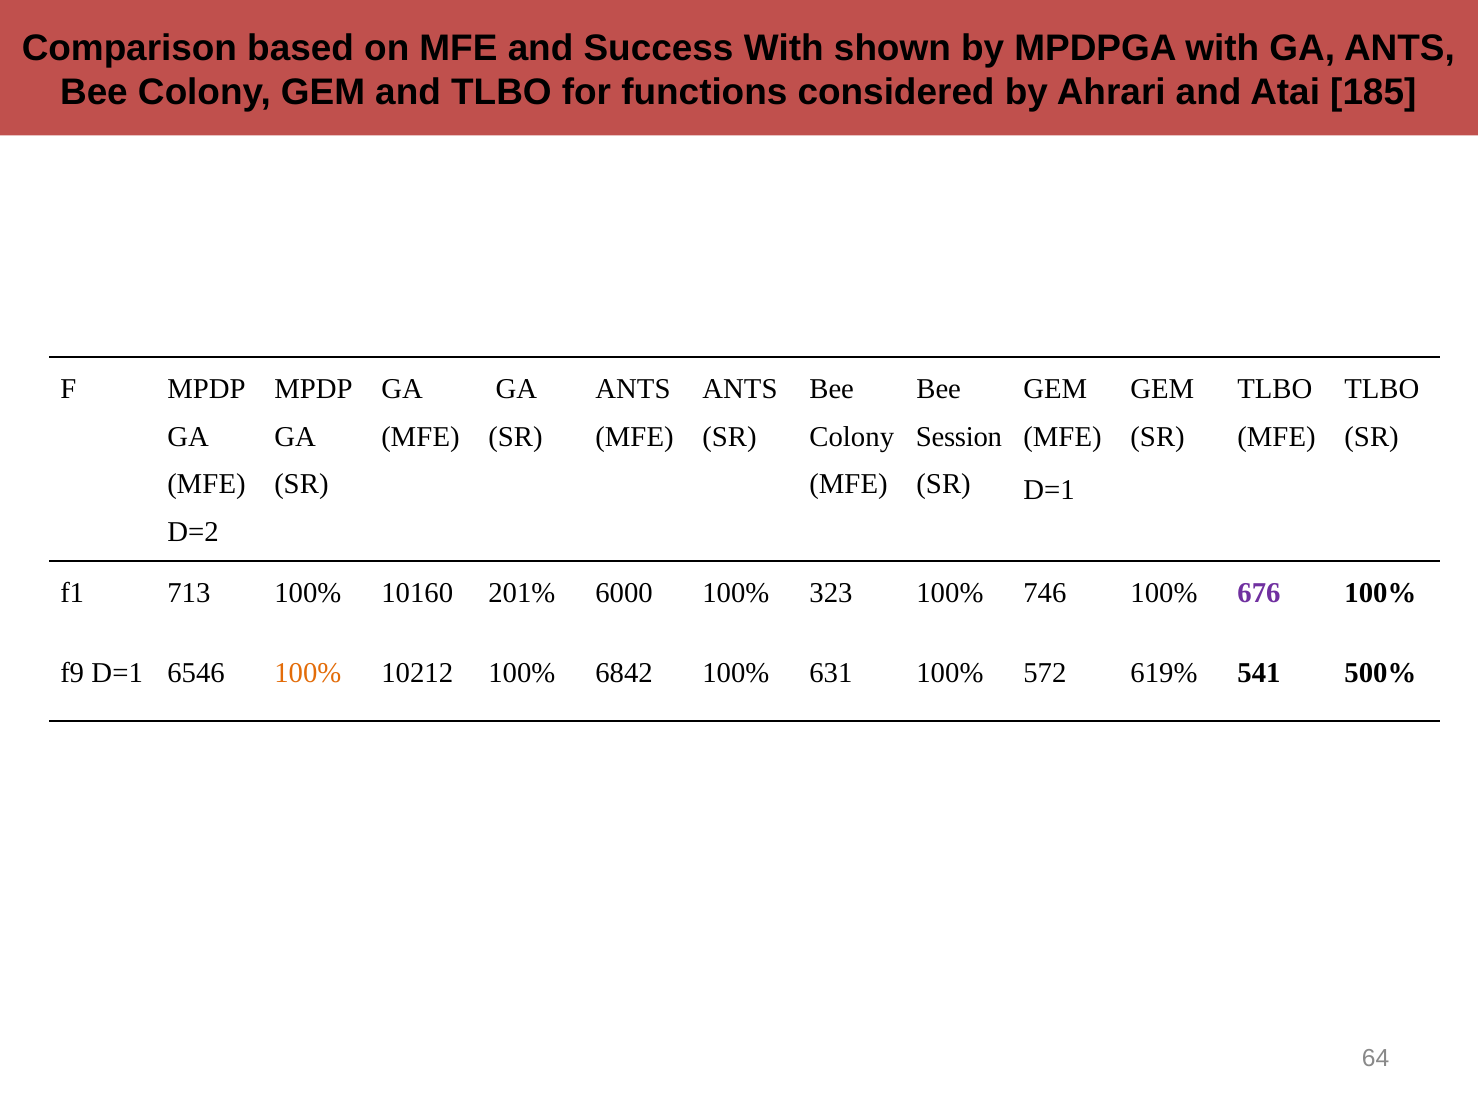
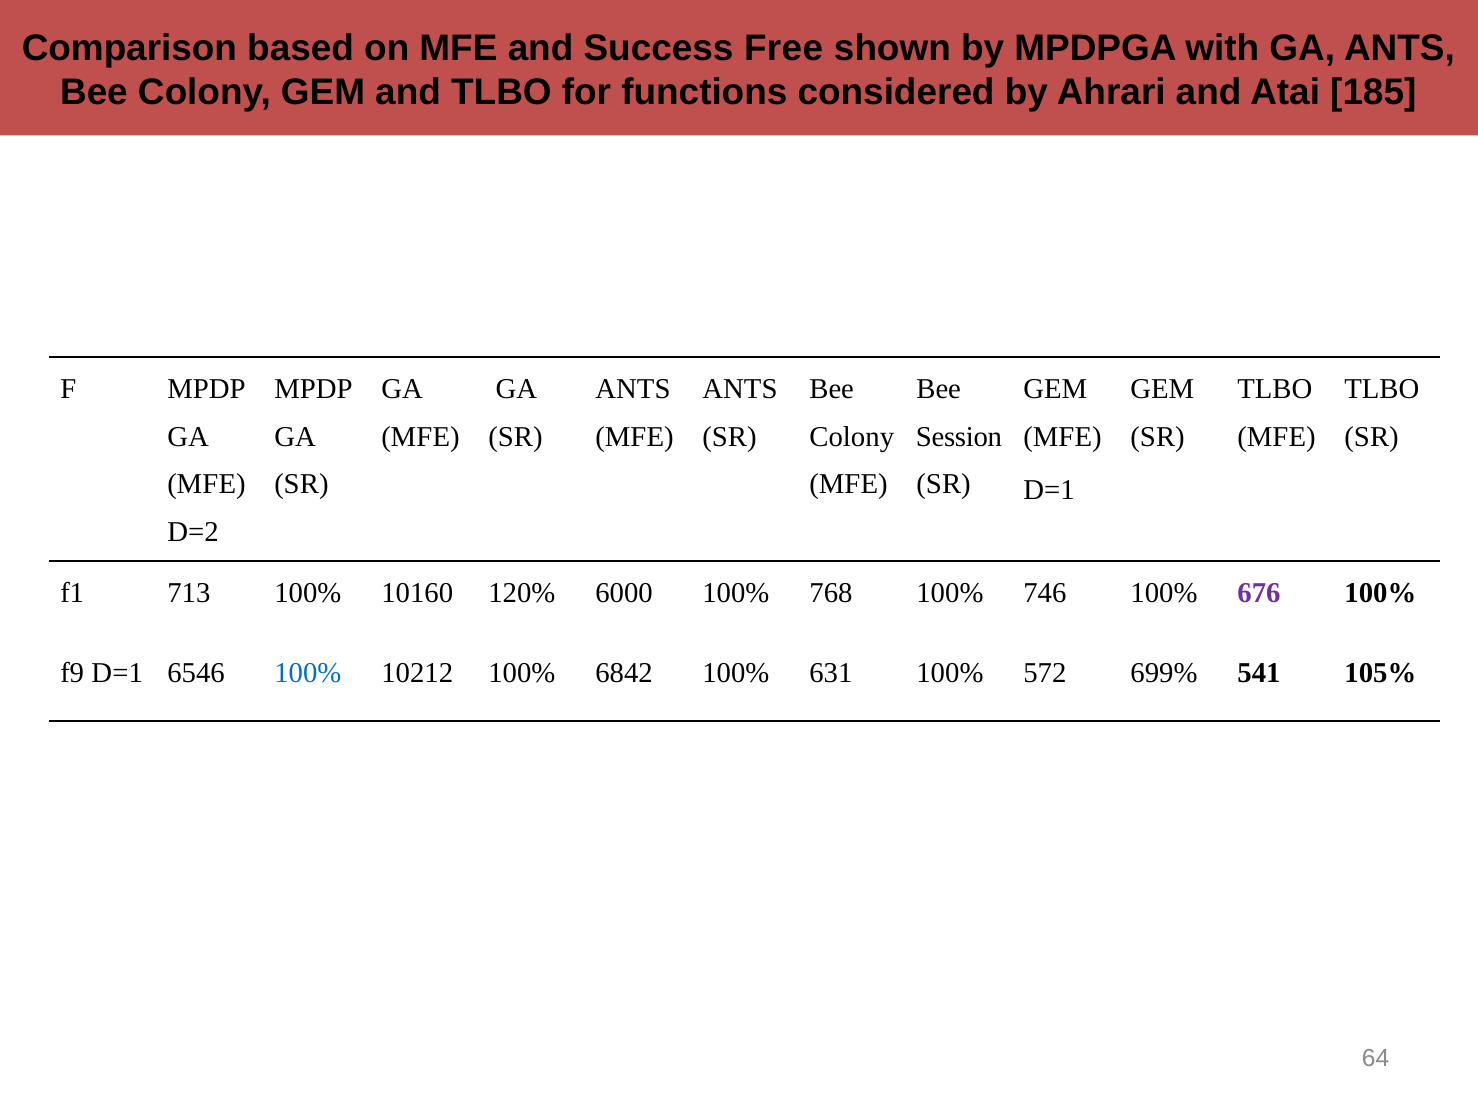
Success With: With -> Free
201%: 201% -> 120%
323: 323 -> 768
100% at (308, 673) colour: orange -> blue
619%: 619% -> 699%
500%: 500% -> 105%
